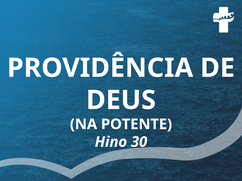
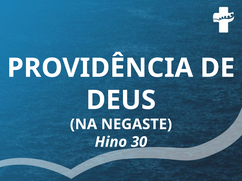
POTENTE: POTENTE -> NEGASTE
